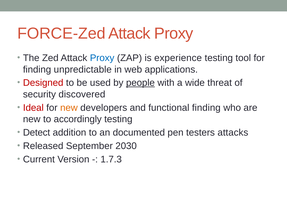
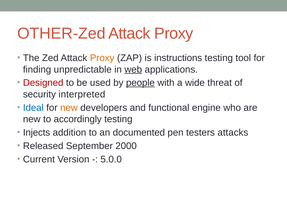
FORCE-Zed: FORCE-Zed -> OTHER-Zed
Proxy at (102, 58) colour: blue -> orange
experience: experience -> instructions
web underline: none -> present
discovered: discovered -> interpreted
Ideal colour: red -> blue
functional finding: finding -> engine
Detect: Detect -> Injects
2030: 2030 -> 2000
1.7.3: 1.7.3 -> 5.0.0
